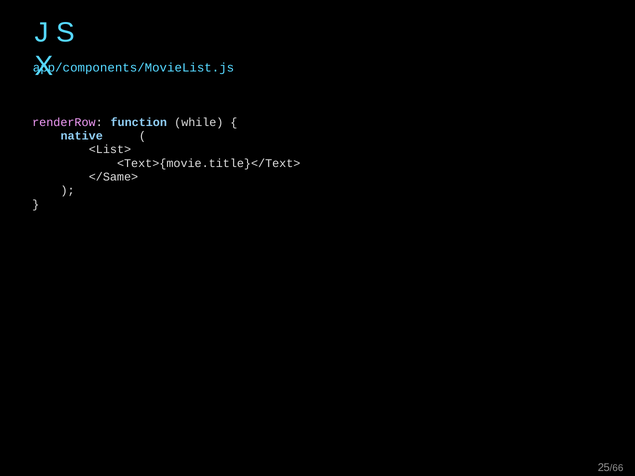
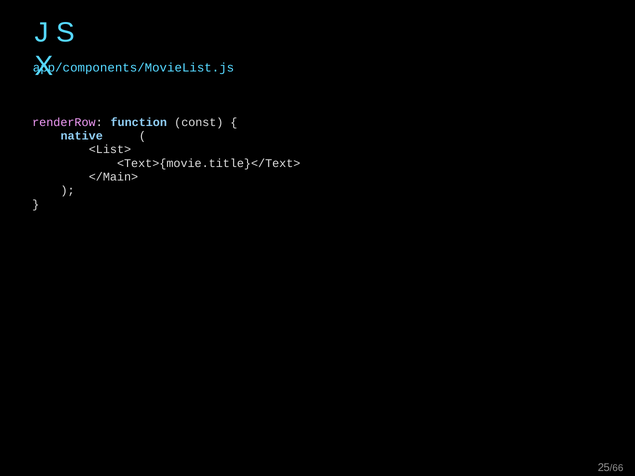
while: while -> const
</Same>: </Same> -> </Main>
